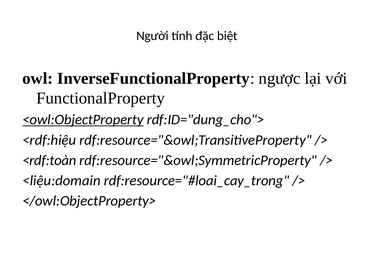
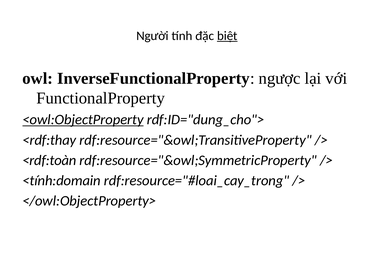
biệt underline: none -> present
<rdf:hiệu: <rdf:hiệu -> <rdf:thay
<liệu:domain: <liệu:domain -> <tính:domain
